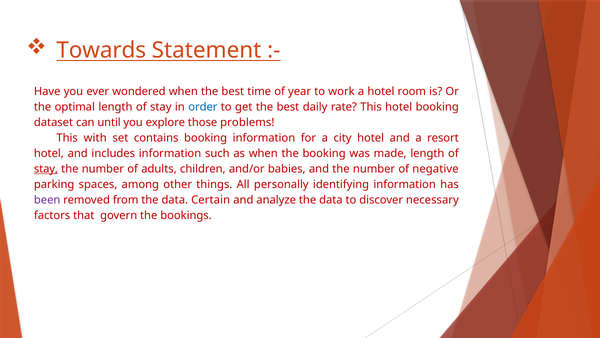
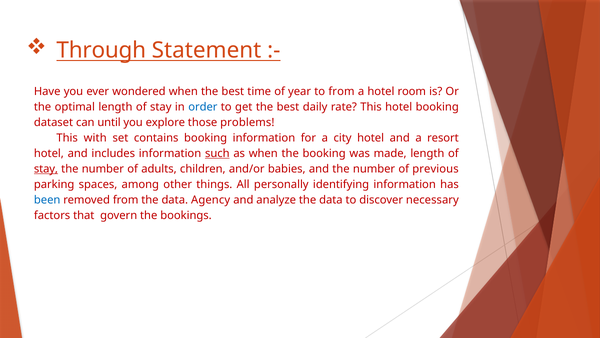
Towards: Towards -> Through
to work: work -> from
such underline: none -> present
negative: negative -> previous
been colour: purple -> blue
Certain: Certain -> Agency
